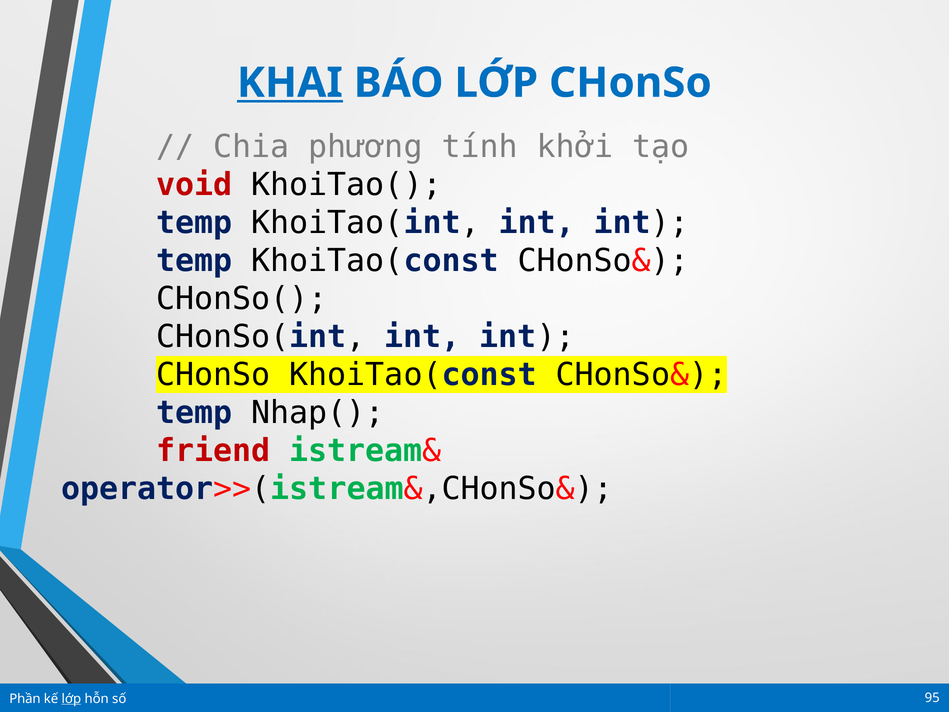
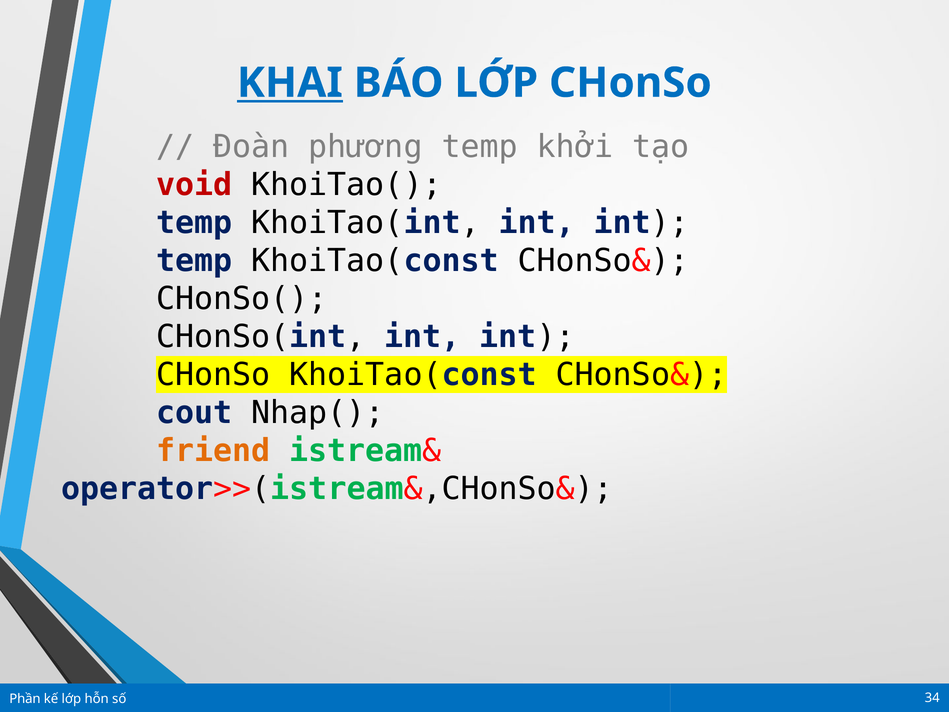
Chia: Chia -> Đoàn
phương tính: tính -> temp
temp at (194, 413): temp -> cout
friend colour: red -> orange
lớp at (71, 698) underline: present -> none
95: 95 -> 34
